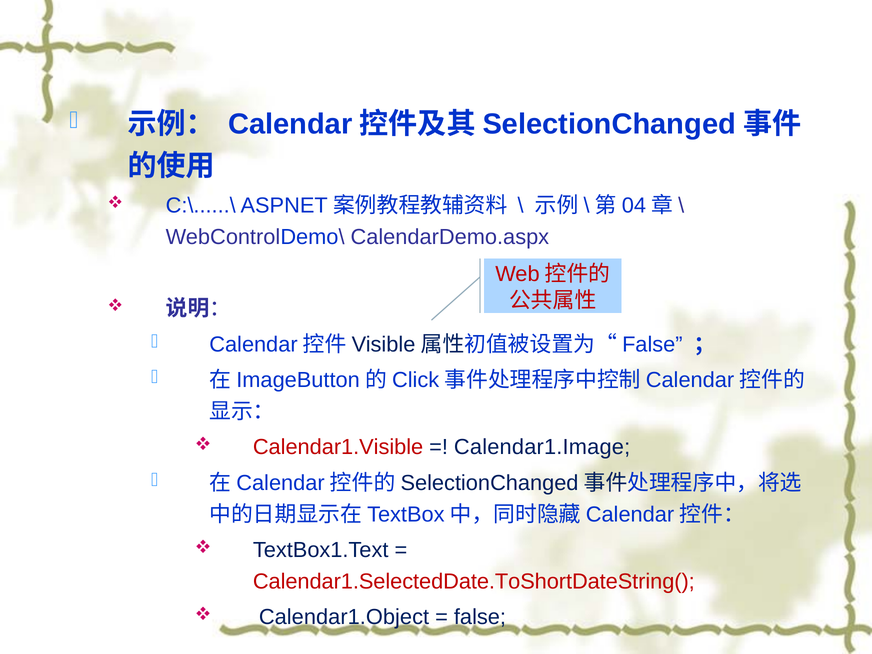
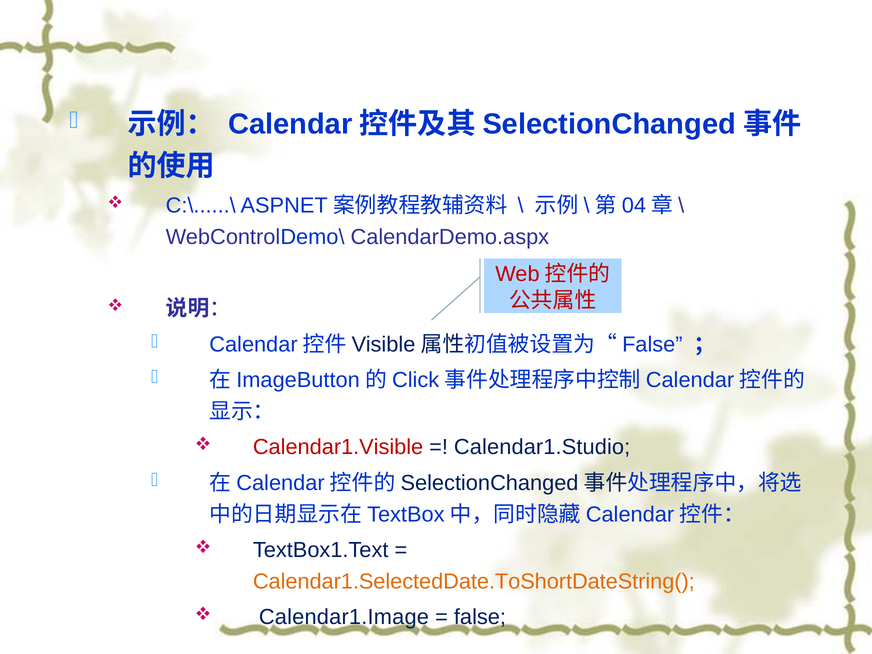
Calendar1.Image: Calendar1.Image -> Calendar1.Studio
Calendar1.SelectedDate.ToShortDateString( colour: red -> orange
Calendar1.Object: Calendar1.Object -> Calendar1.Image
